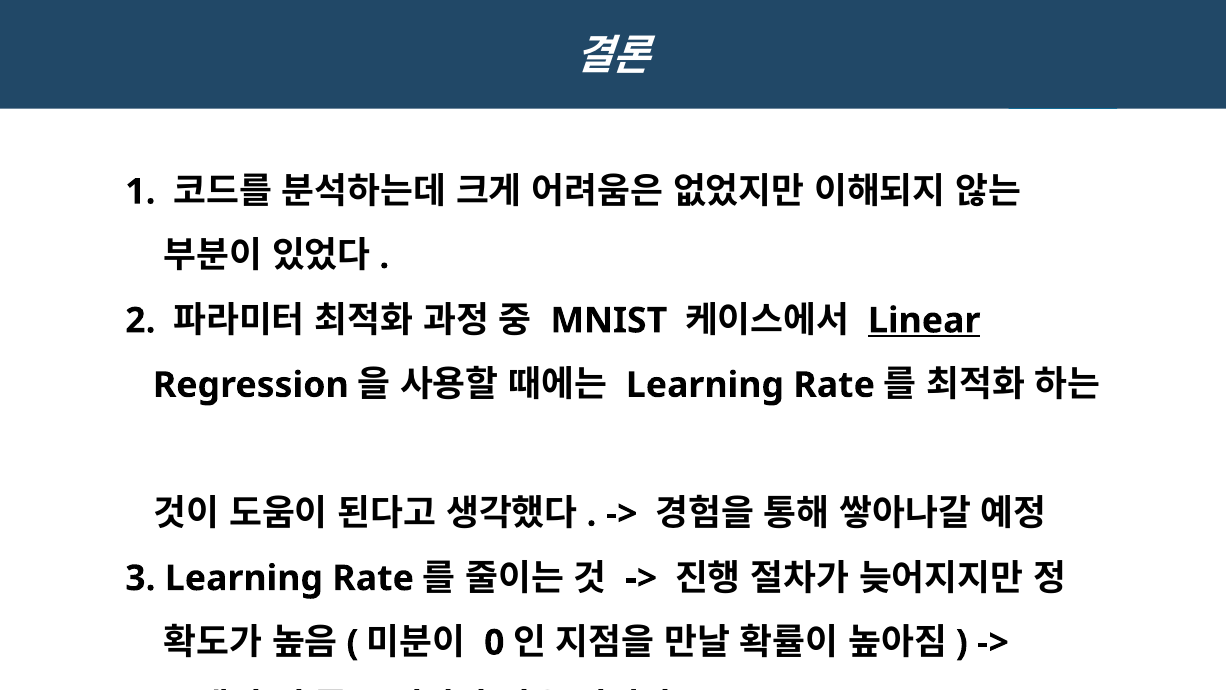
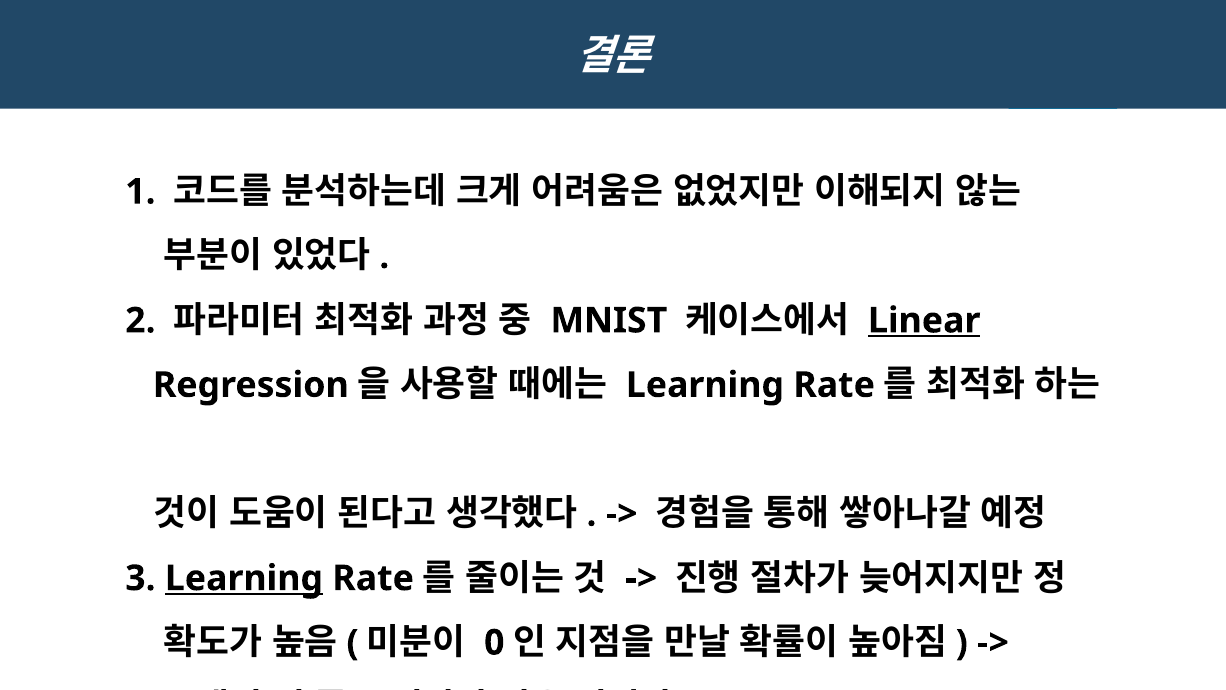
Learning at (244, 578) underline: none -> present
